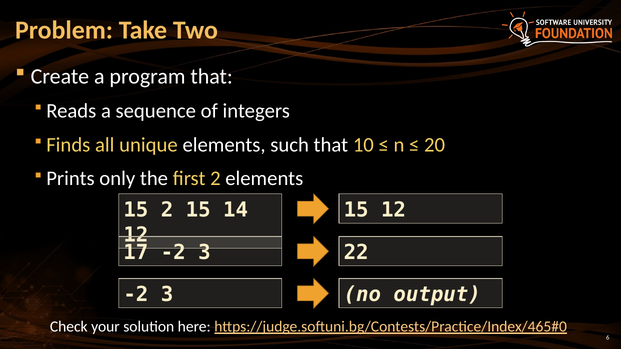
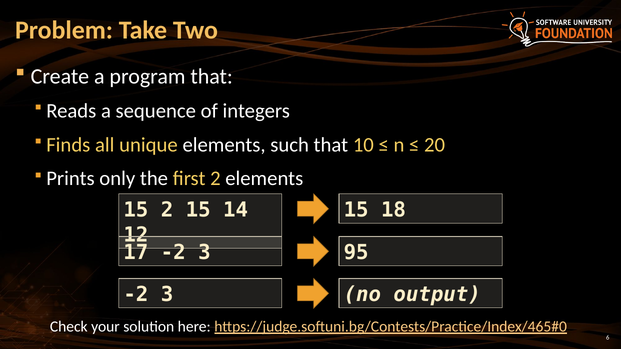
15 12: 12 -> 18
22: 22 -> 95
